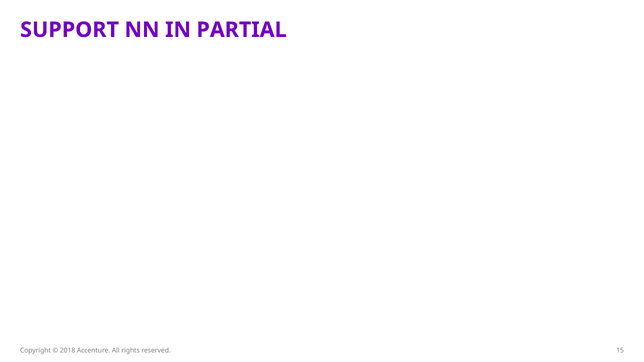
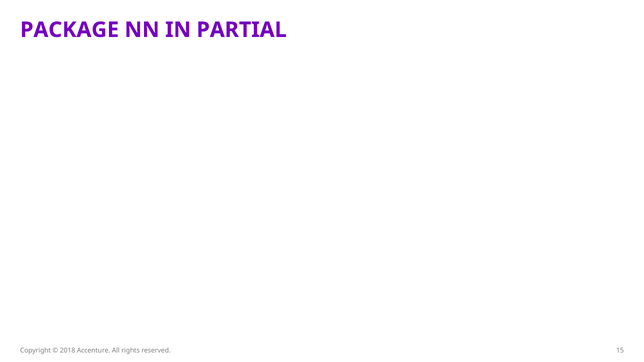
SUPPORT: SUPPORT -> PACKAGE
